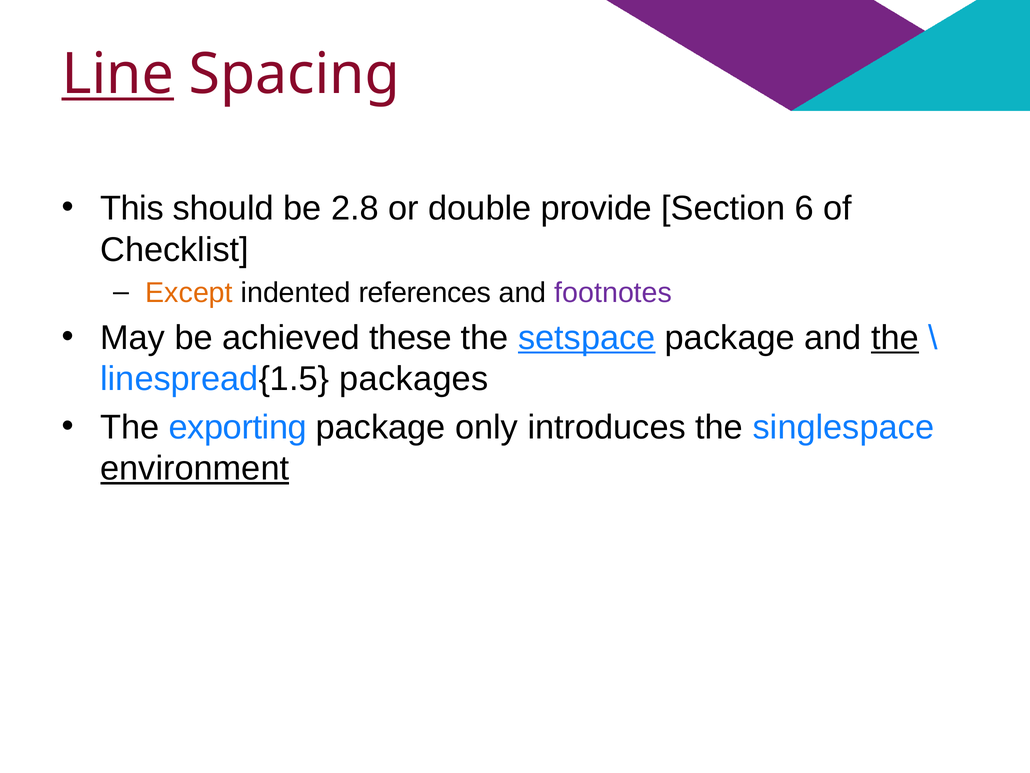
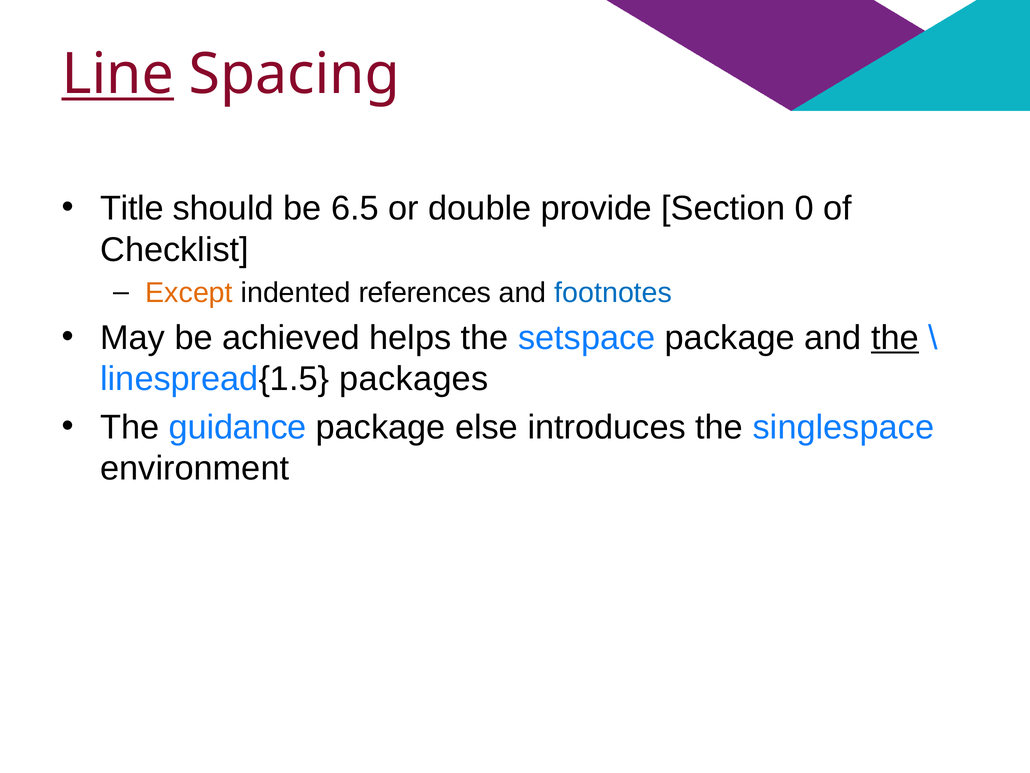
This: This -> Title
2.8: 2.8 -> 6.5
6: 6 -> 0
footnotes colour: purple -> blue
these: these -> helps
setspace underline: present -> none
exporting: exporting -> guidance
only: only -> else
environment underline: present -> none
